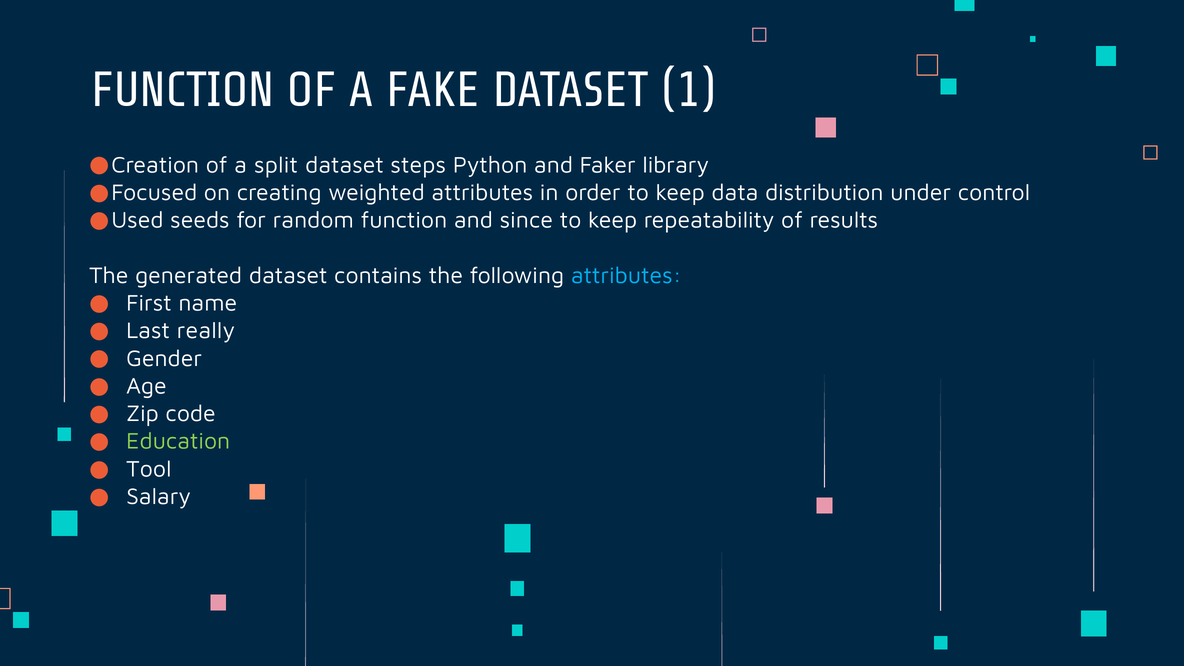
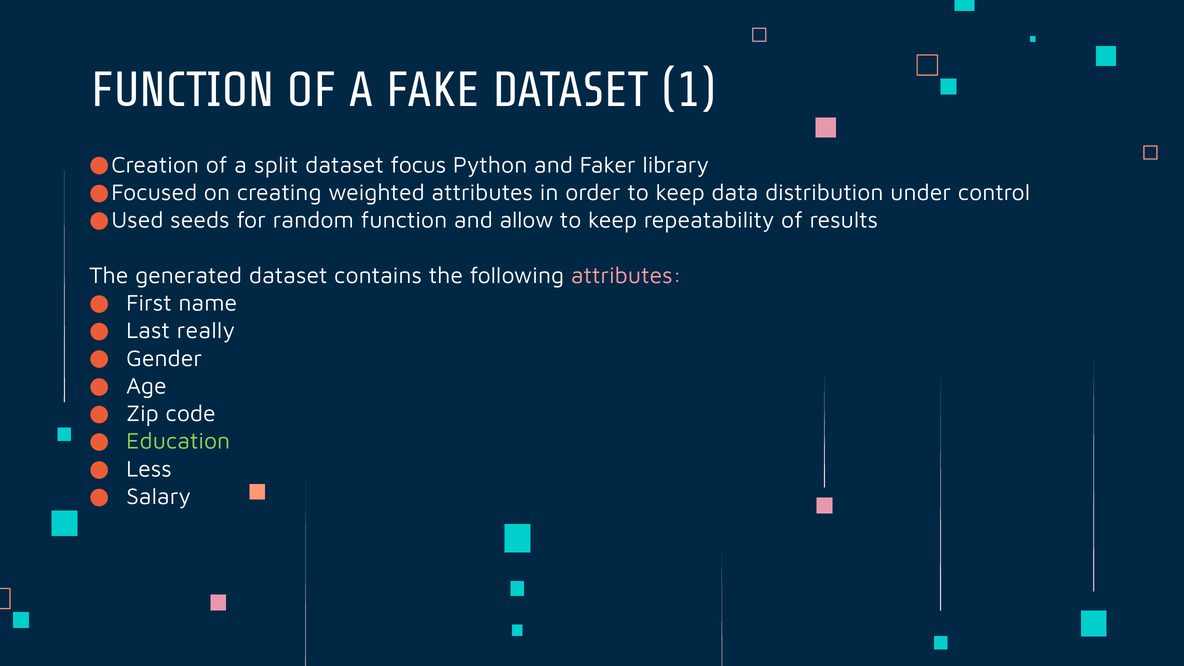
steps: steps -> focus
since: since -> allow
attributes at (626, 276) colour: light blue -> pink
Tool: Tool -> Less
